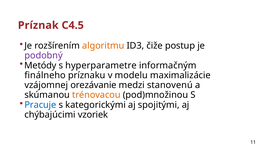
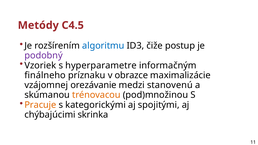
Príznak: Príznak -> Metódy
algoritmu colour: orange -> blue
Metódy: Metódy -> Vzoriek
modelu: modelu -> obrazce
Pracuje colour: blue -> orange
vzoriek: vzoriek -> skrinka
